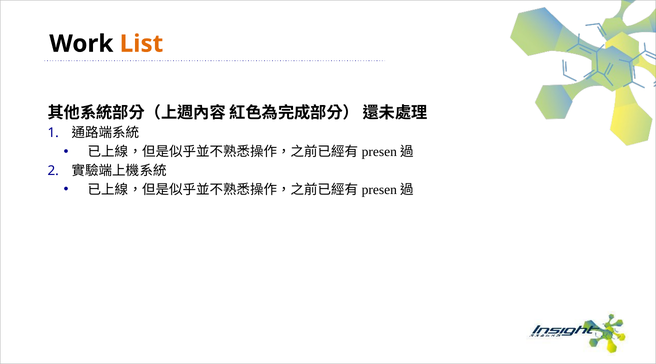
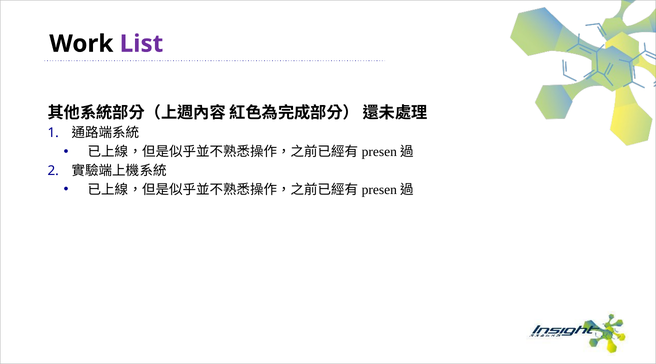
List colour: orange -> purple
